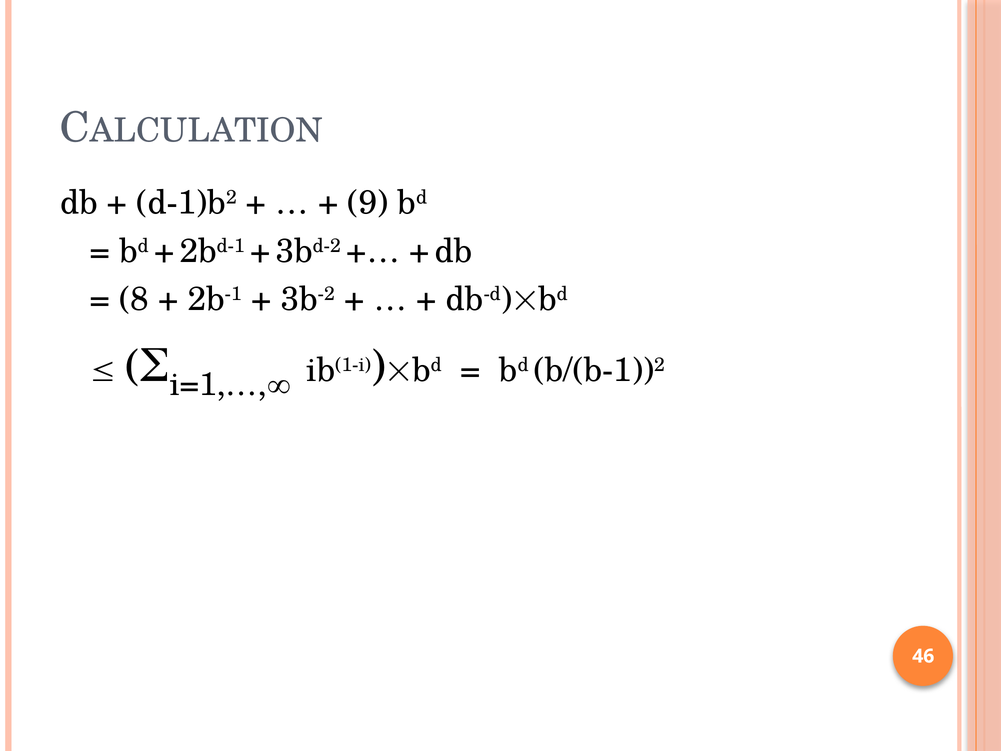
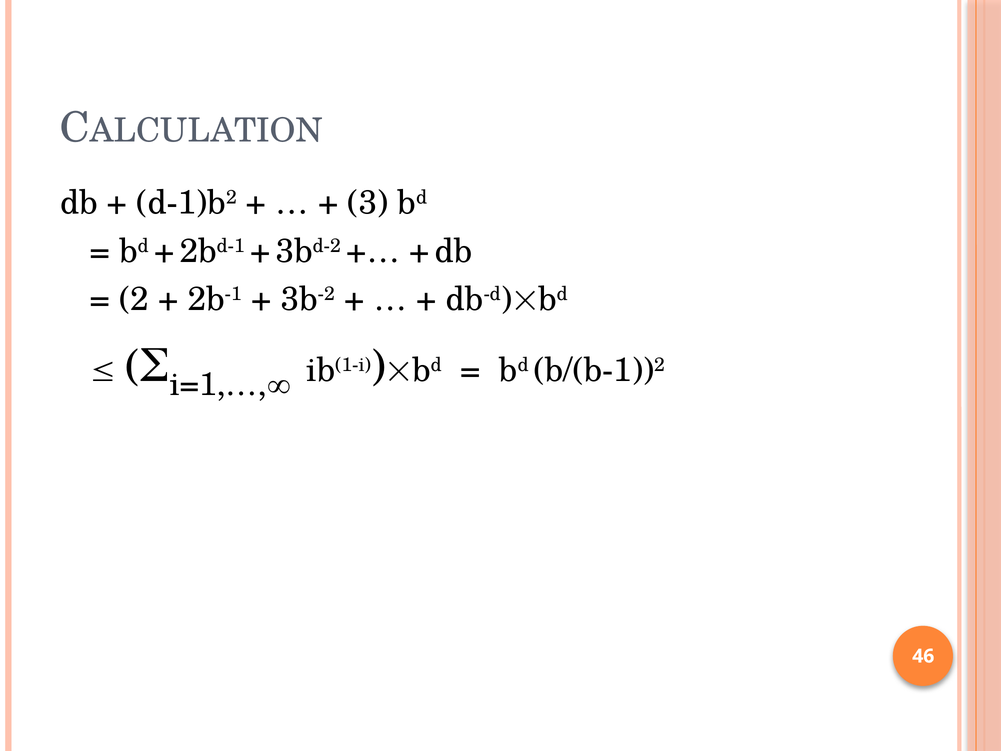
9: 9 -> 3
8: 8 -> 2
